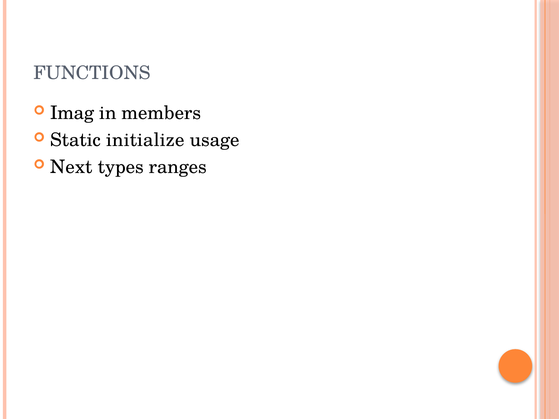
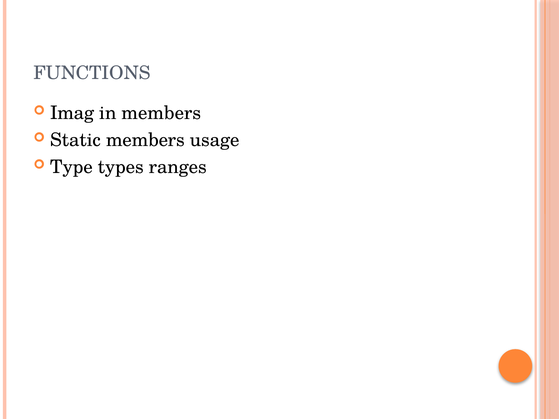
Static initialize: initialize -> members
Next: Next -> Type
